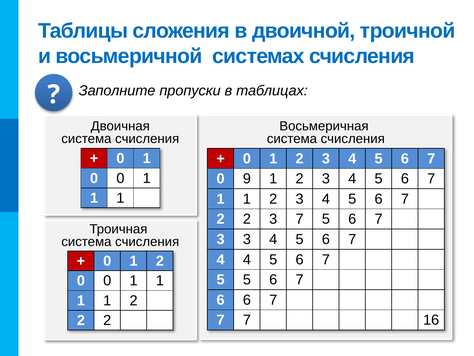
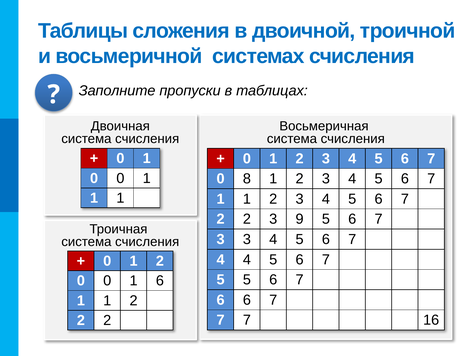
9: 9 -> 8
3 7: 7 -> 9
1 at (160, 280): 1 -> 6
